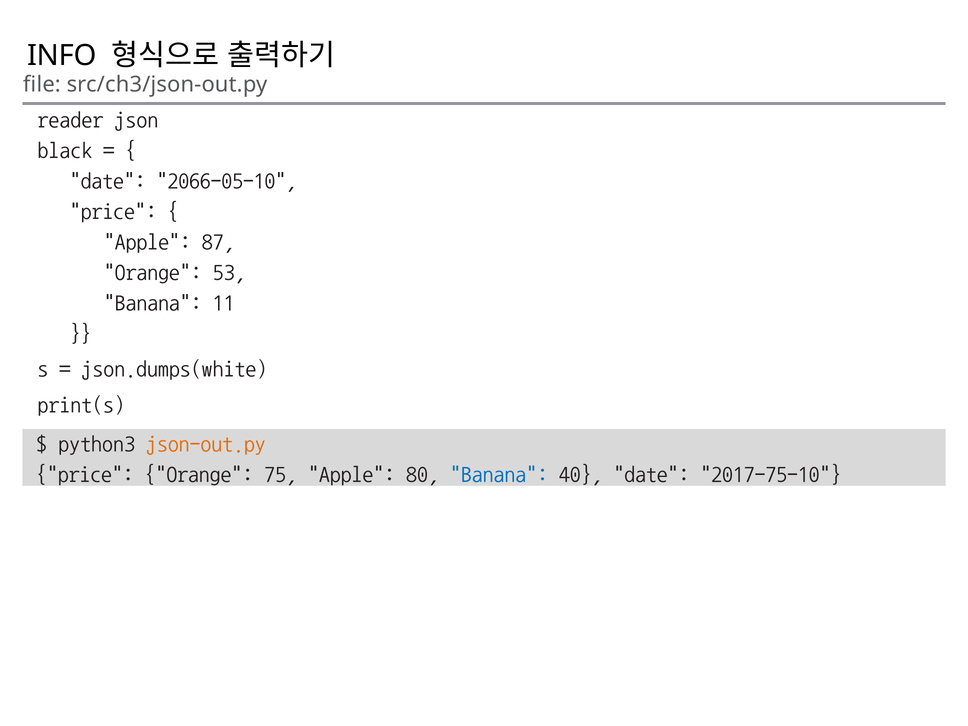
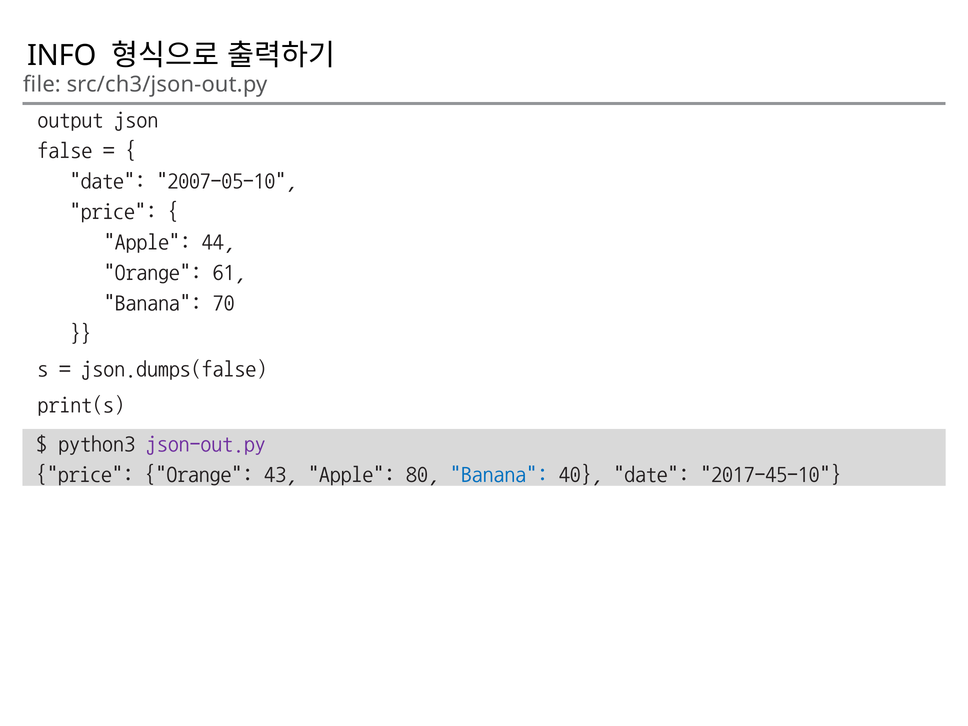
reader: reader -> output
black: black -> false
2066-05-10: 2066-05-10 -> 2007-05-10
87: 87 -> 44
53: 53 -> 61
11: 11 -> 70
json.dumps(white: json.dumps(white -> json.dumps(false
json-out.py colour: orange -> purple
75: 75 -> 43
2017-75-10: 2017-75-10 -> 2017-45-10
